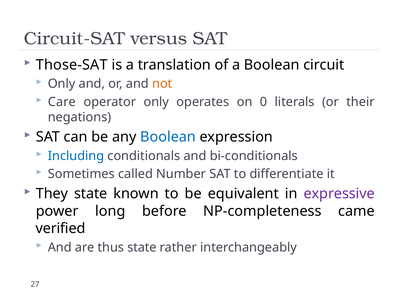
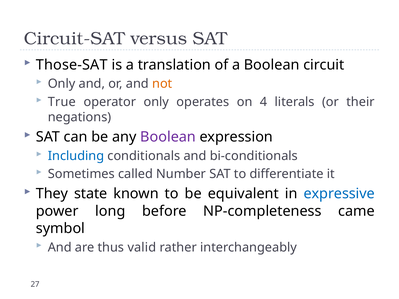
Care: Care -> True
0: 0 -> 4
Boolean at (168, 137) colour: blue -> purple
expressive colour: purple -> blue
verified: verified -> symbol
thus state: state -> valid
